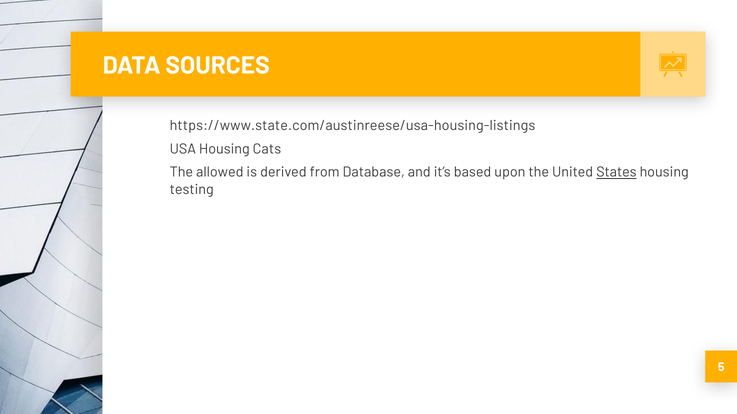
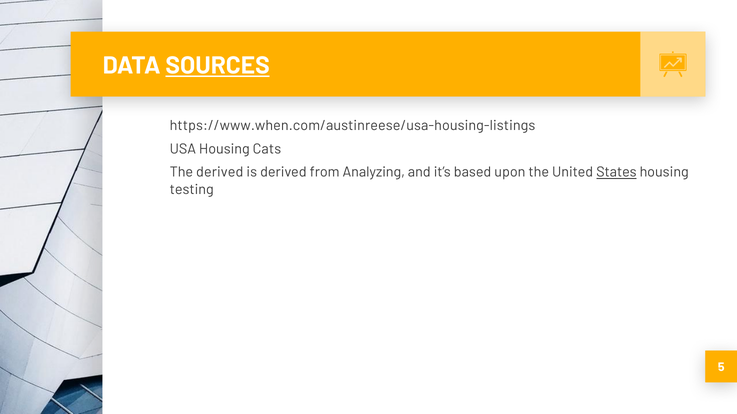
SOURCES underline: none -> present
https://www.state.com/austinreese/usa-housing-listings: https://www.state.com/austinreese/usa-housing-listings -> https://www.when.com/austinreese/usa-housing-listings
The allowed: allowed -> derived
Database: Database -> Analyzing
